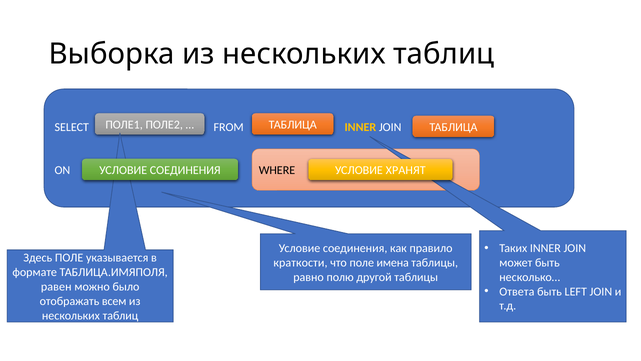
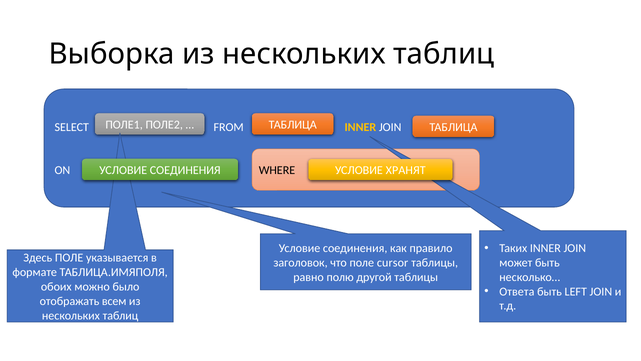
краткости: краткости -> заголовок
имена: имена -> cursor
равен: равен -> обоих
